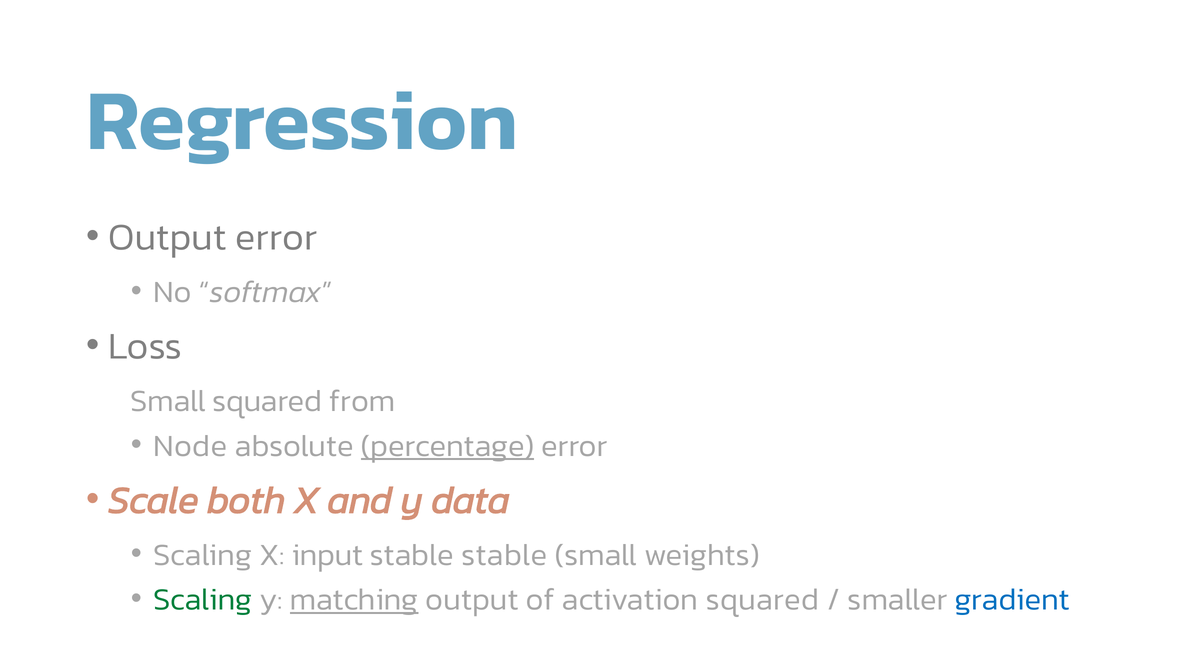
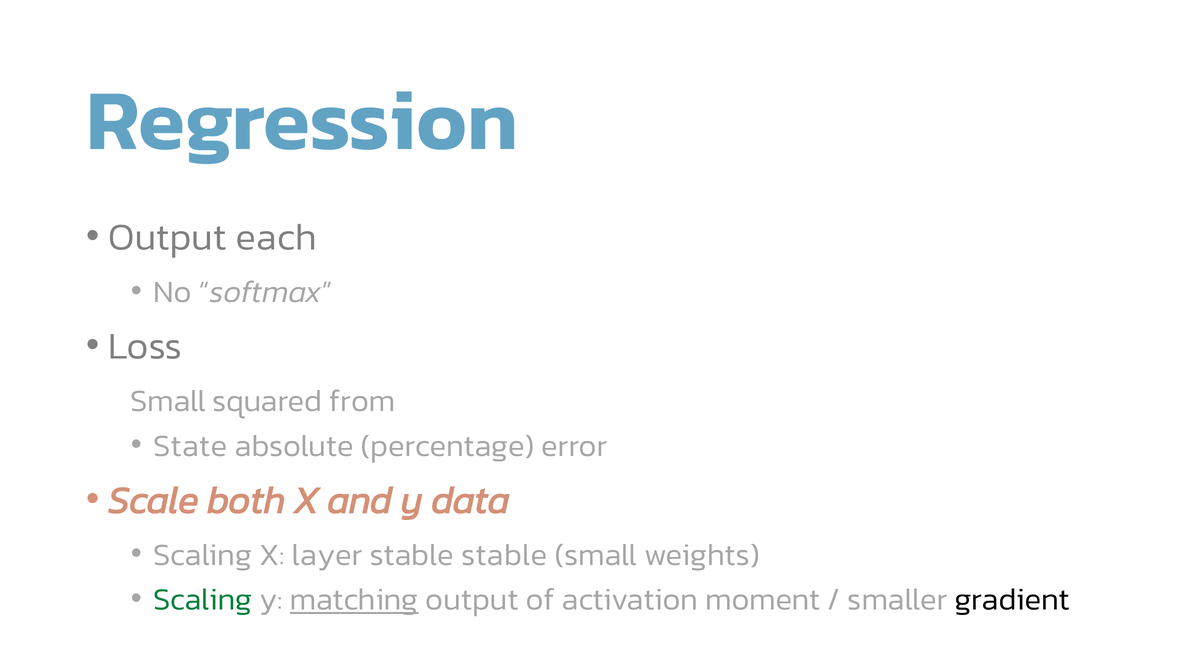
Output error: error -> each
Node: Node -> State
percentage underline: present -> none
input: input -> layer
activation squared: squared -> moment
gradient colour: blue -> black
